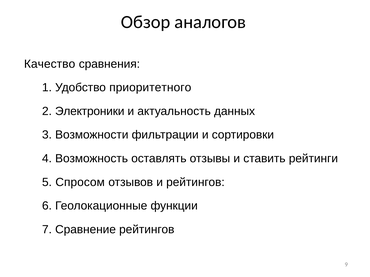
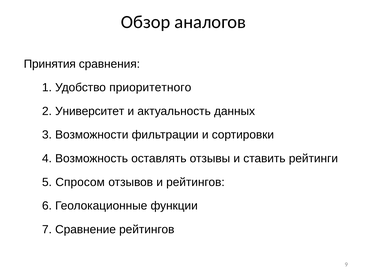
Качество: Качество -> Принятия
Электроники: Электроники -> Университет
